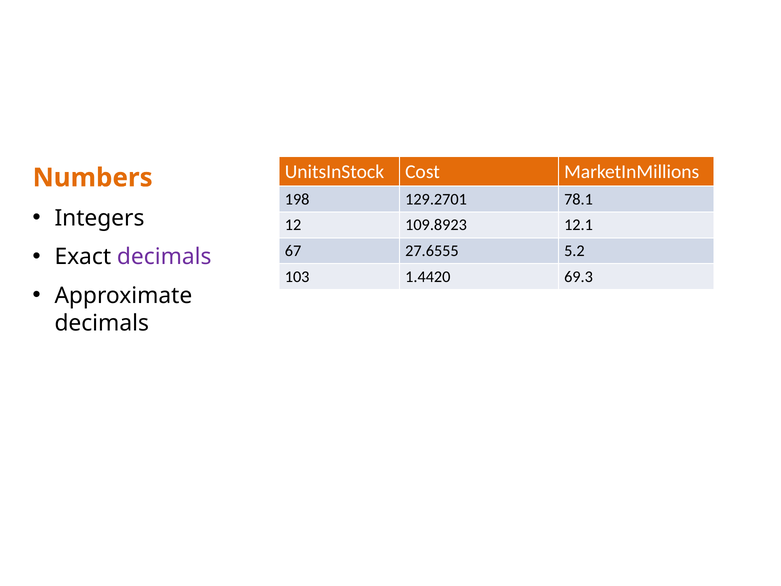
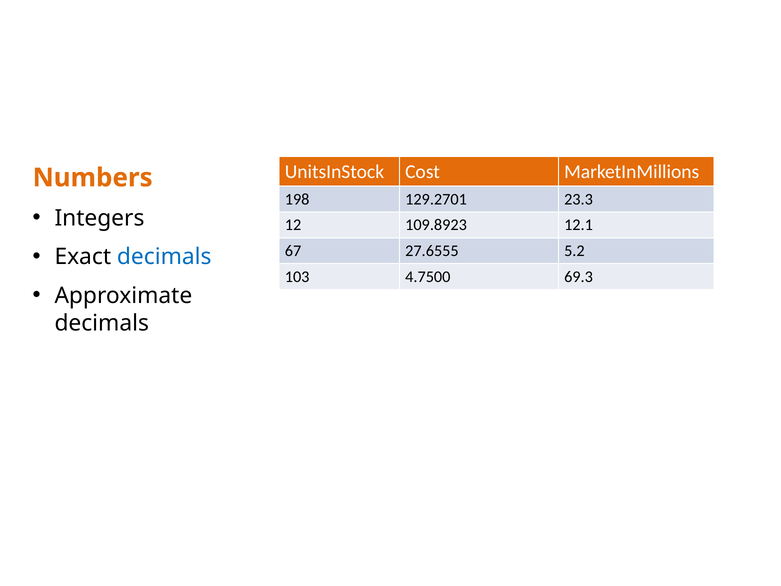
78.1: 78.1 -> 23.3
decimals at (164, 257) colour: purple -> blue
1.4420: 1.4420 -> 4.7500
